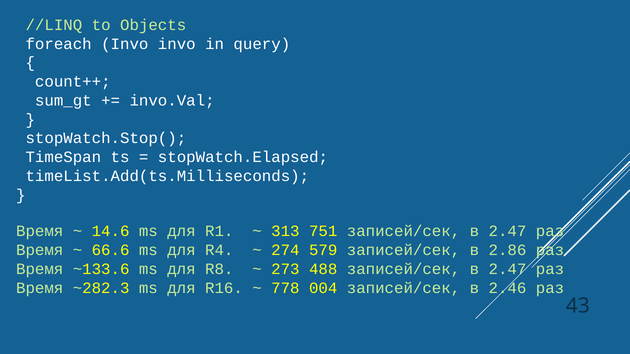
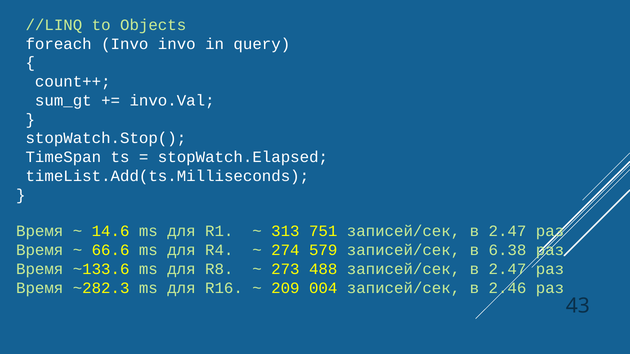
2.86: 2.86 -> 6.38
778: 778 -> 209
